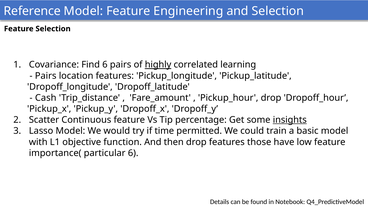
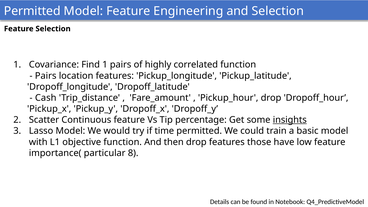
Reference at (32, 11): Reference -> Permitted
Find 6: 6 -> 1
highly underline: present -> none
correlated learning: learning -> function
particular 6: 6 -> 8
